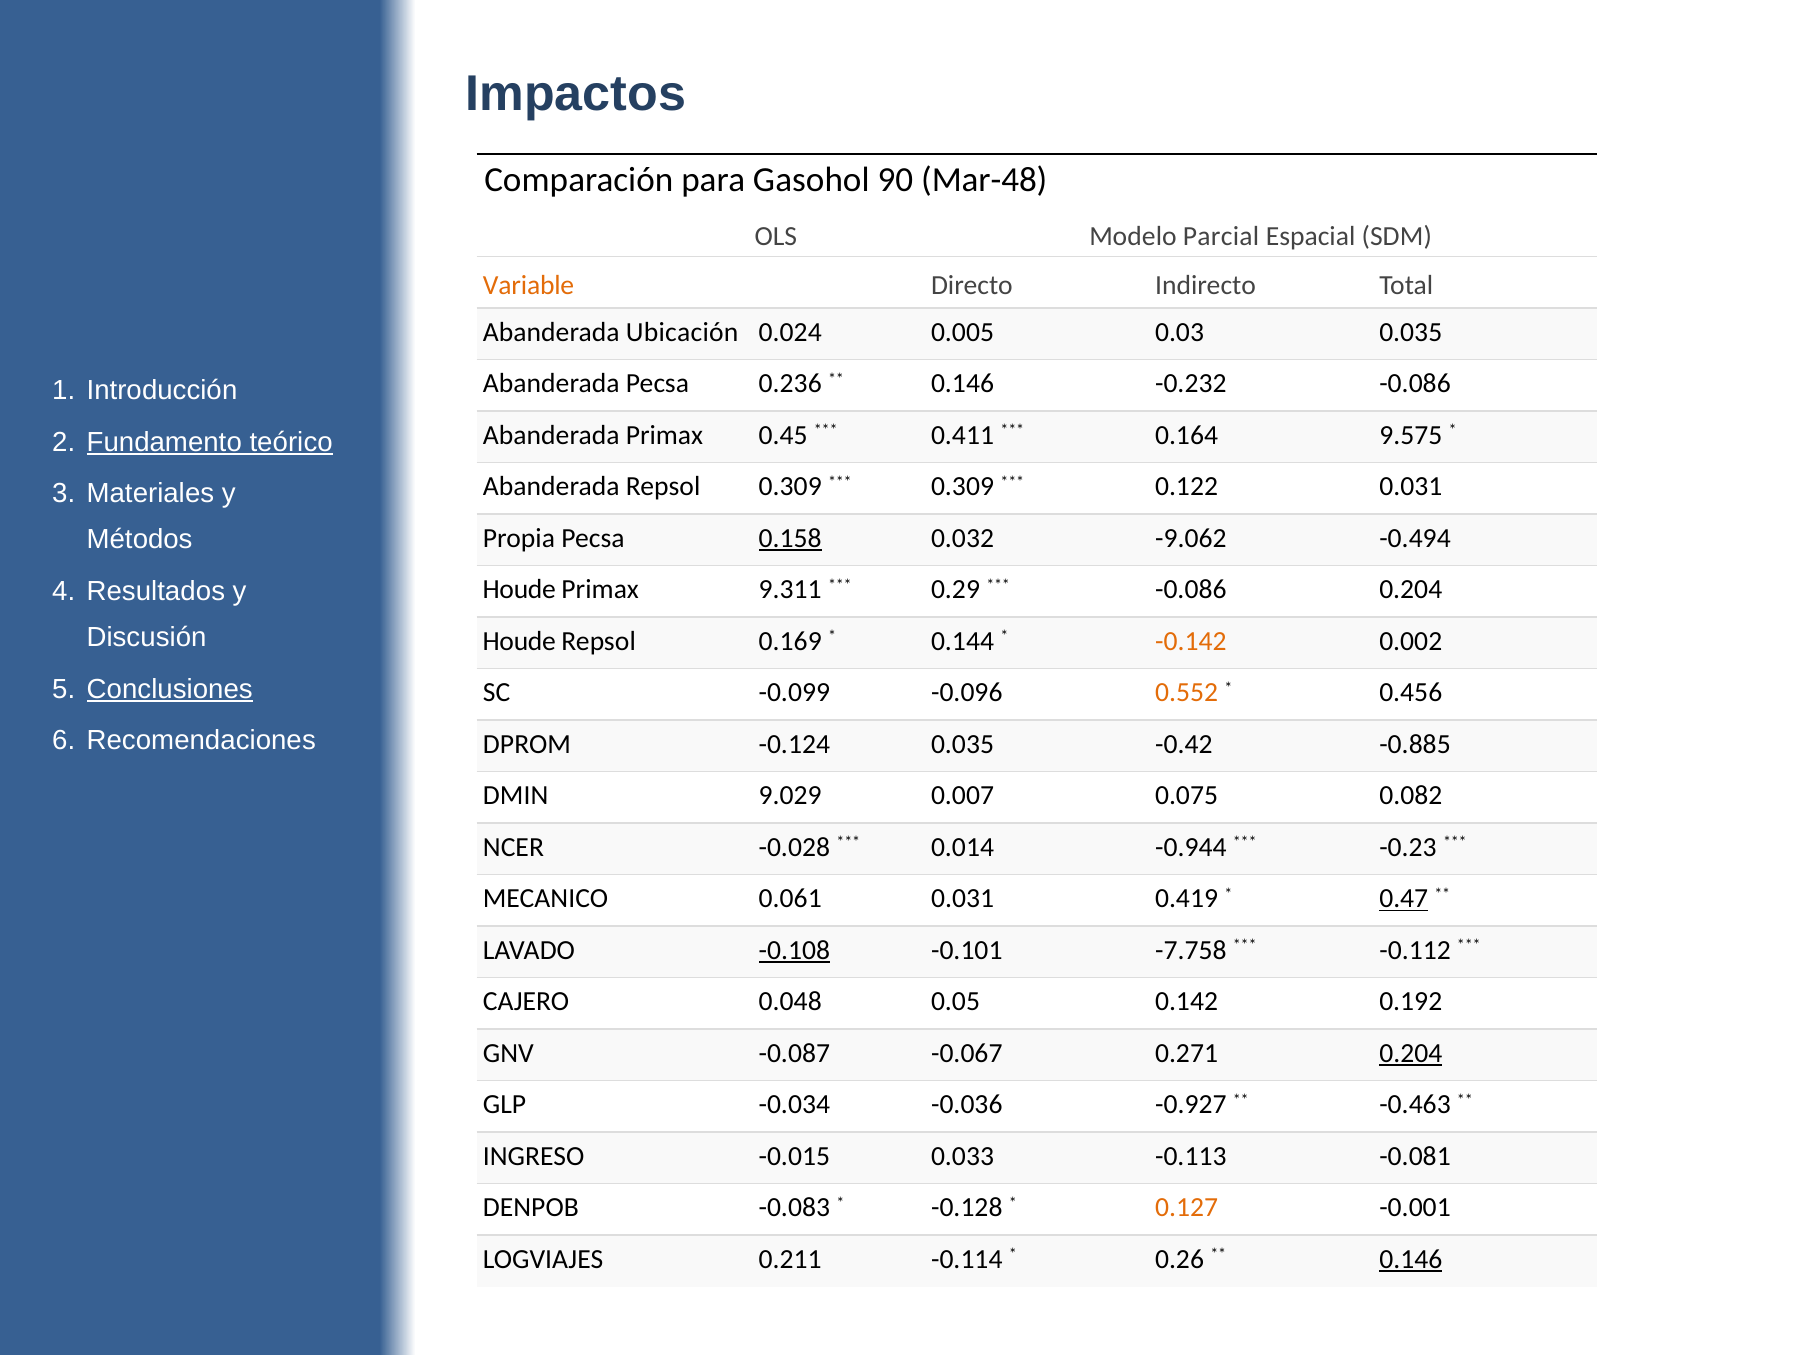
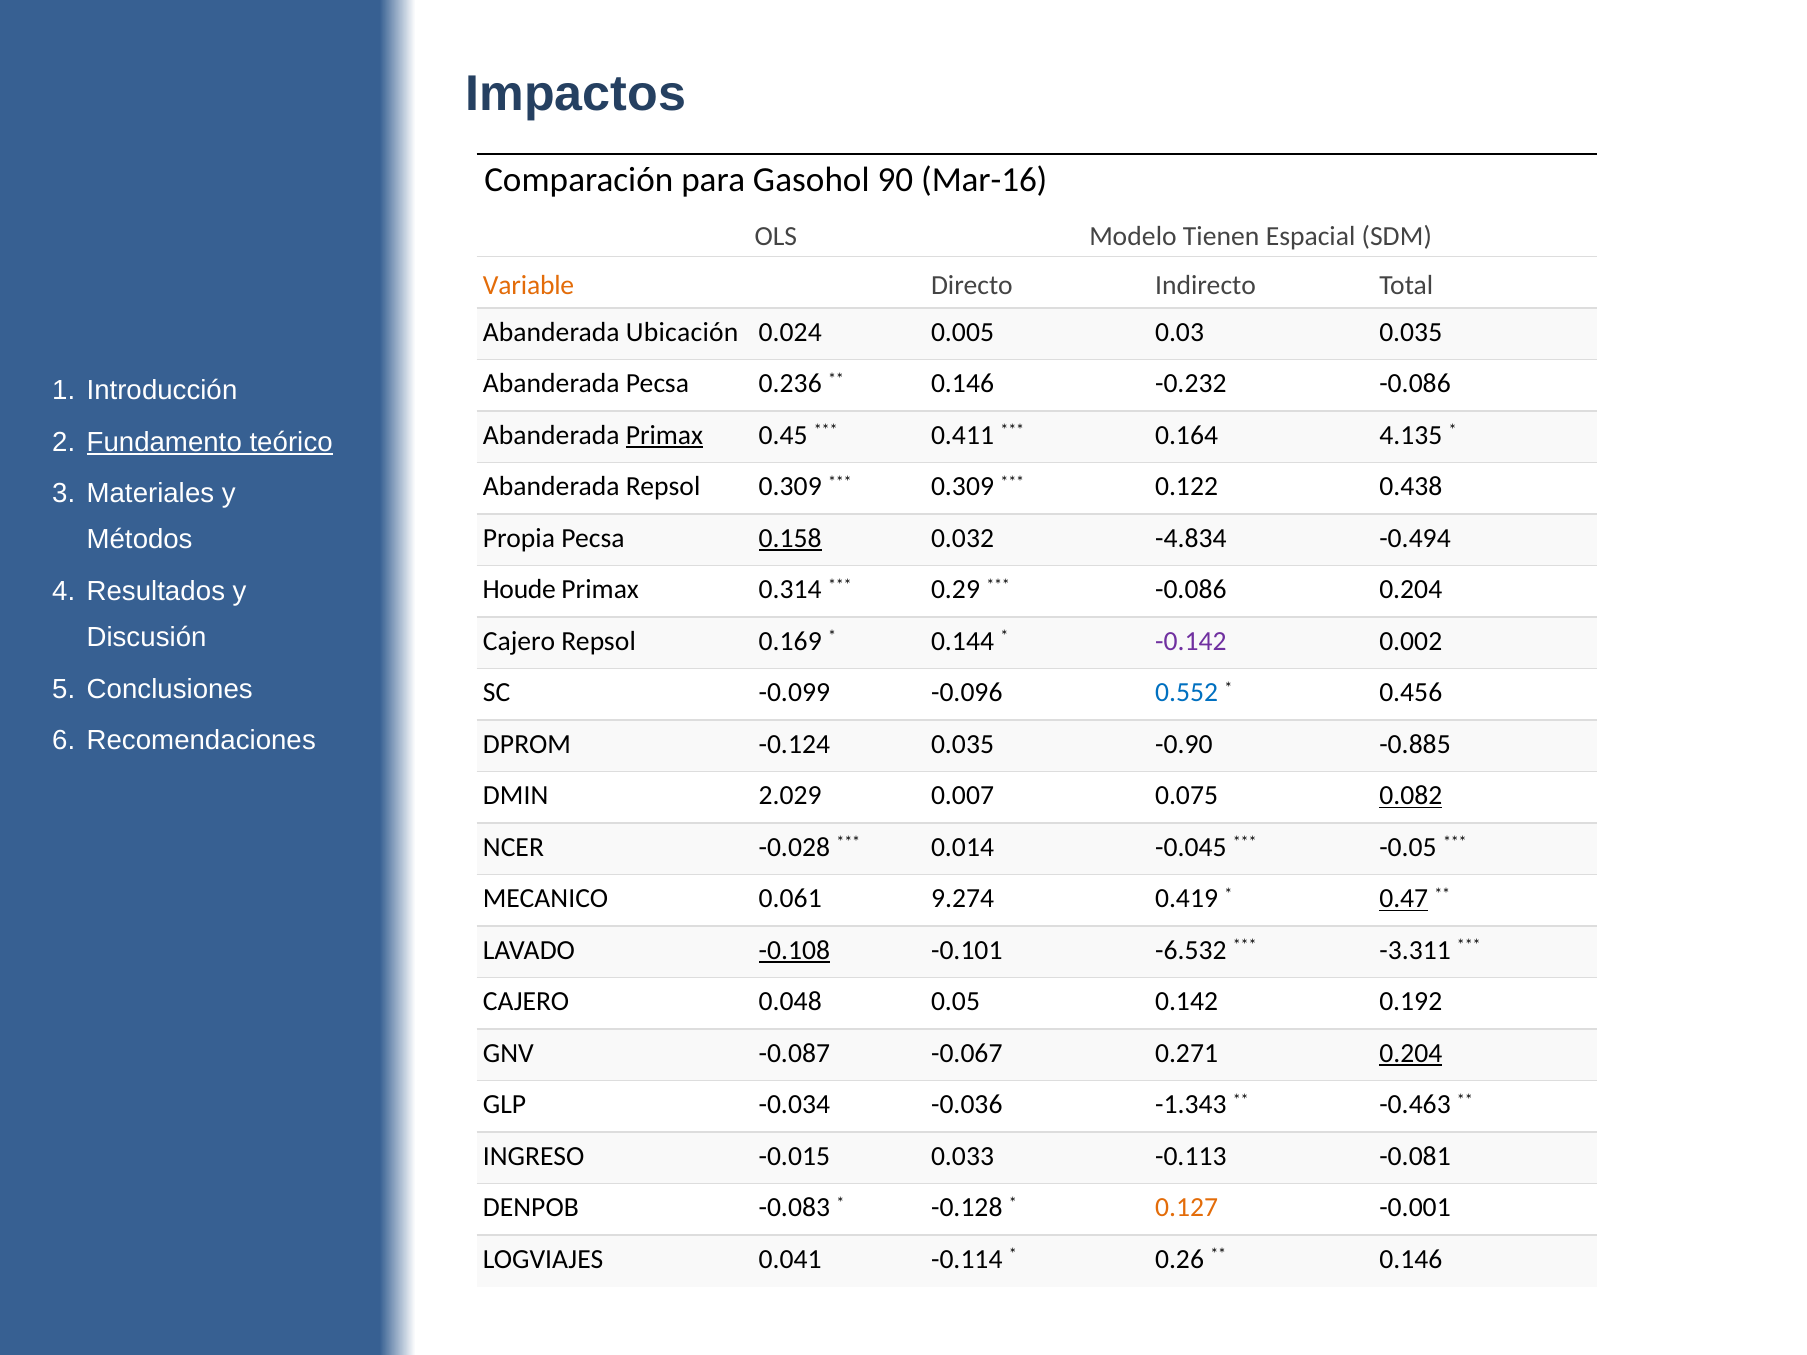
Mar-48: Mar-48 -> Mar-16
Parcial: Parcial -> Tienen
Primax at (664, 435) underline: none -> present
9.575: 9.575 -> 4.135
0.122 0.031: 0.031 -> 0.438
-9.062: -9.062 -> -4.834
9.311: 9.311 -> 0.314
Houde at (519, 641): Houde -> Cajero
-0.142 colour: orange -> purple
Conclusiones underline: present -> none
0.552 colour: orange -> blue
-0.42: -0.42 -> -0.90
9.029: 9.029 -> 2.029
0.082 underline: none -> present
-0.944: -0.944 -> -0.045
-0.23: -0.23 -> -0.05
0.061 0.031: 0.031 -> 9.274
-7.758: -7.758 -> -6.532
-0.112: -0.112 -> -3.311
-0.927: -0.927 -> -1.343
0.211: 0.211 -> 0.041
0.146 at (1411, 1259) underline: present -> none
